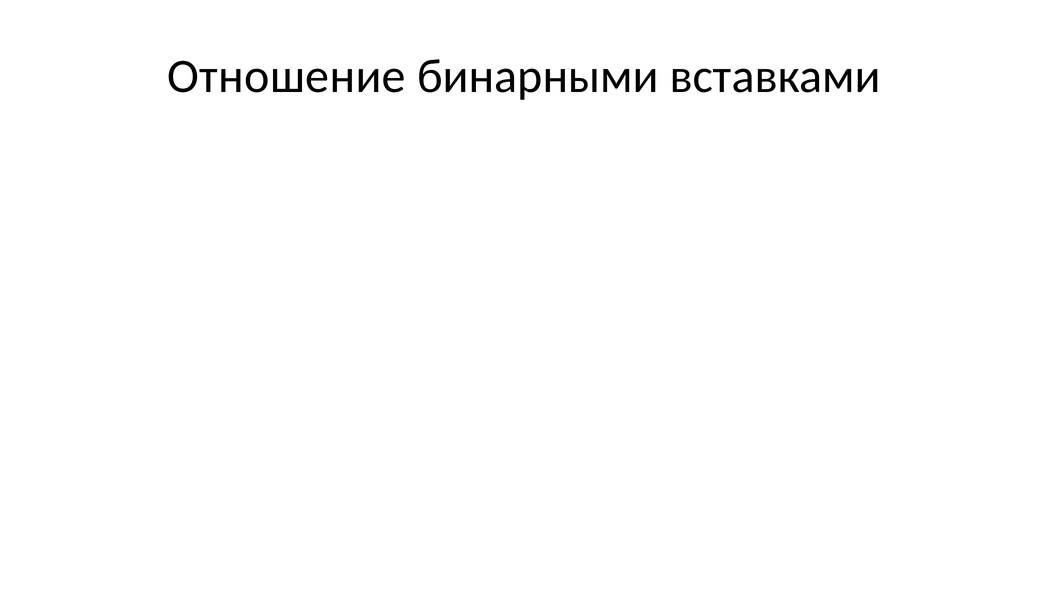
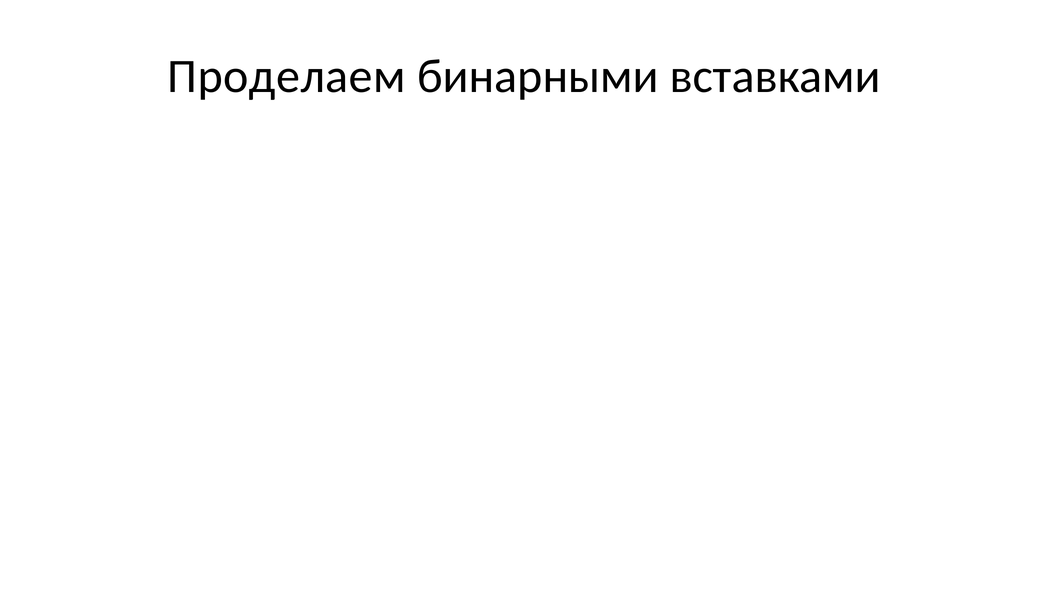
Отношение: Отношение -> Проделаем
